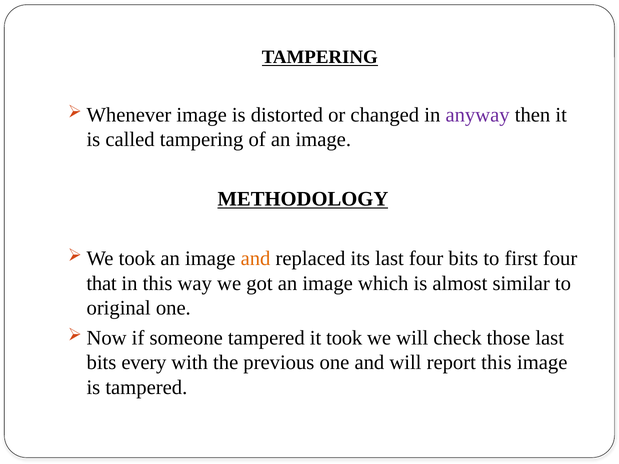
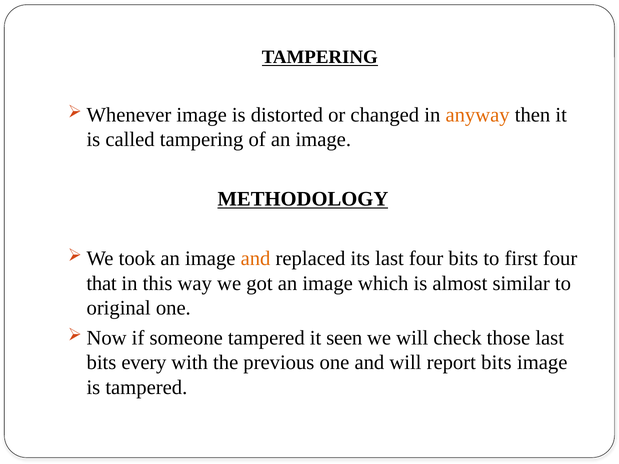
anyway colour: purple -> orange
it took: took -> seen
report this: this -> bits
